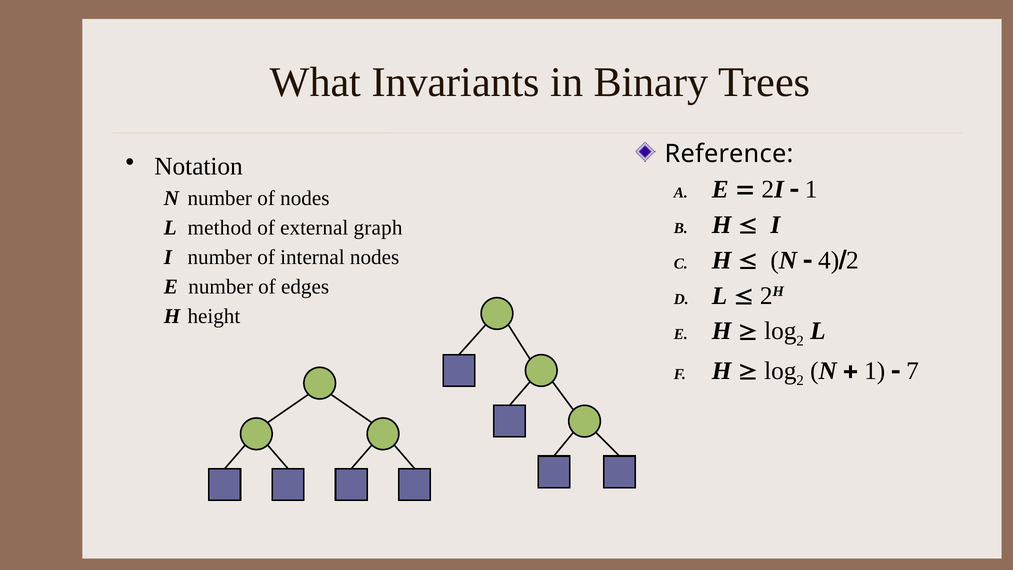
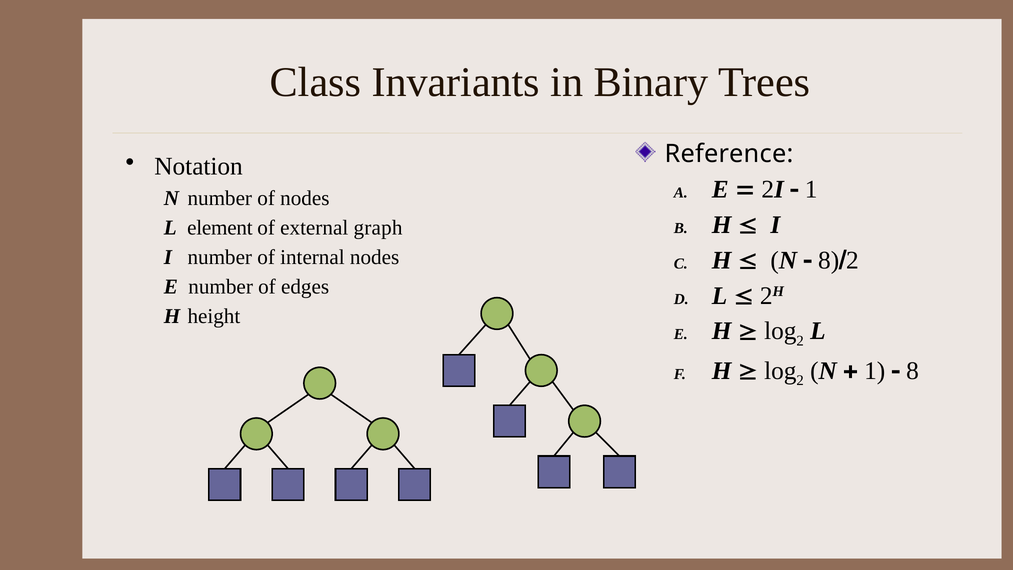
What: What -> Class
method: method -> element
4 at (829, 260): 4 -> 8
7 at (913, 371): 7 -> 8
